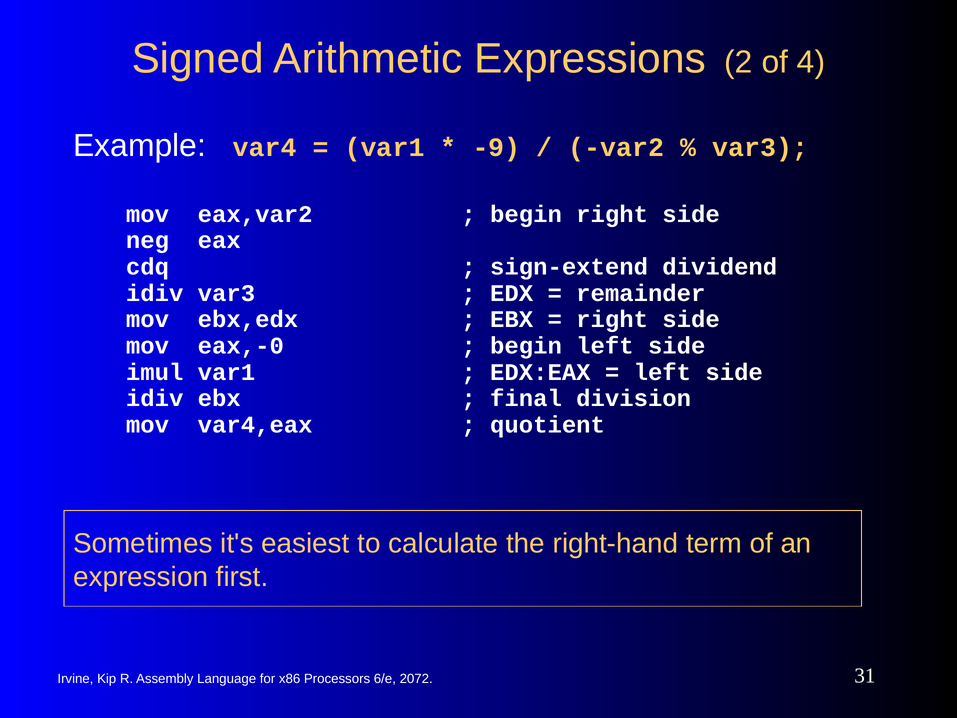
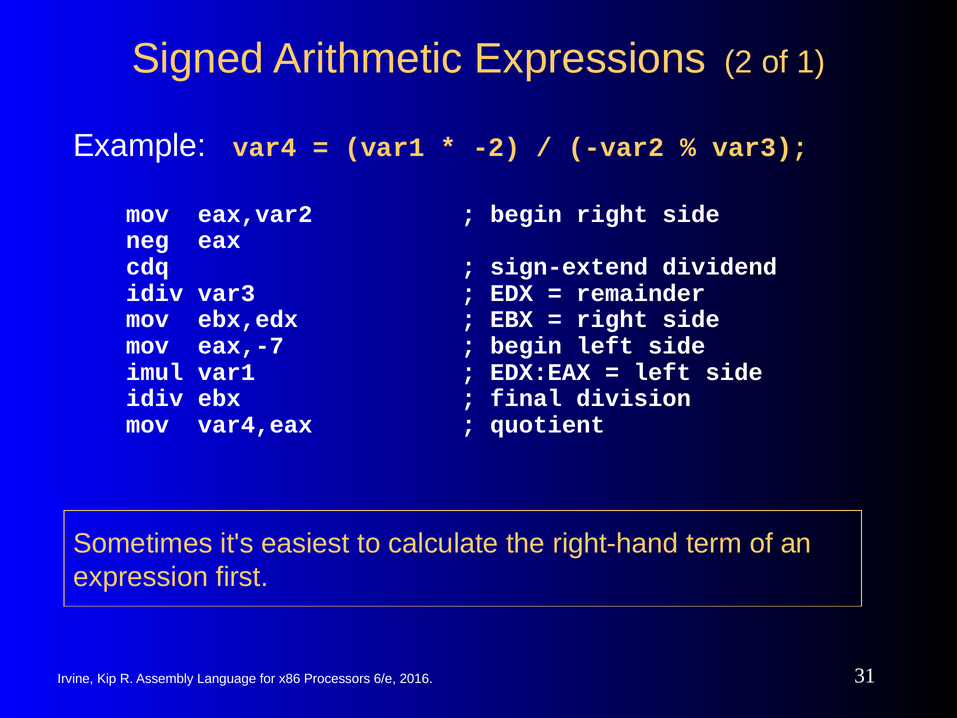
4: 4 -> 1
-9: -9 -> -2
eax,-0: eax,-0 -> eax,-7
2072: 2072 -> 2016
